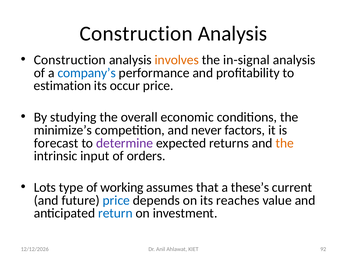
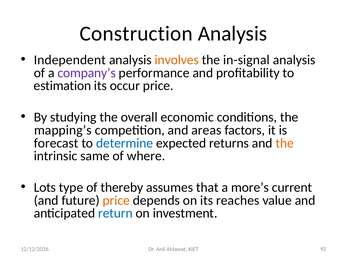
Construction at (70, 60): Construction -> Independent
company’s colour: blue -> purple
minimize’s: minimize’s -> mapping’s
never: never -> areas
determine colour: purple -> blue
input: input -> same
orders: orders -> where
working: working -> thereby
these’s: these’s -> more’s
price at (116, 200) colour: blue -> orange
